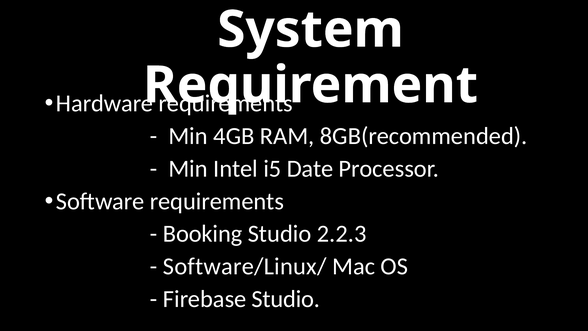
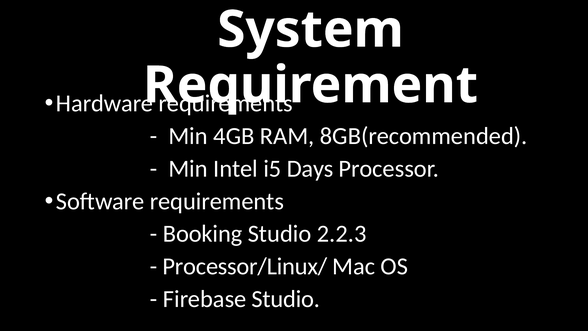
Date: Date -> Days
Software/Linux/: Software/Linux/ -> Processor/Linux/
